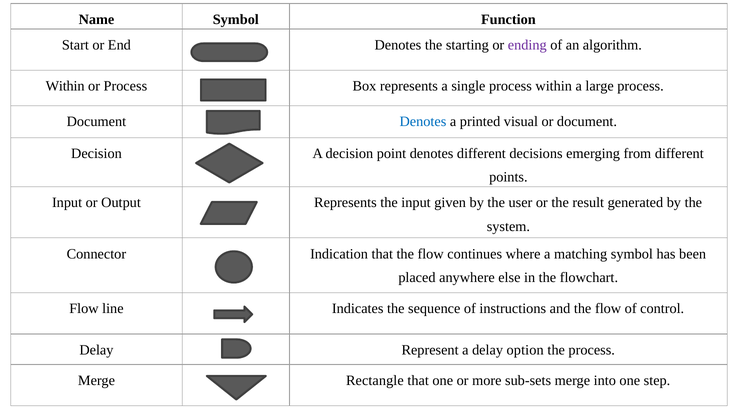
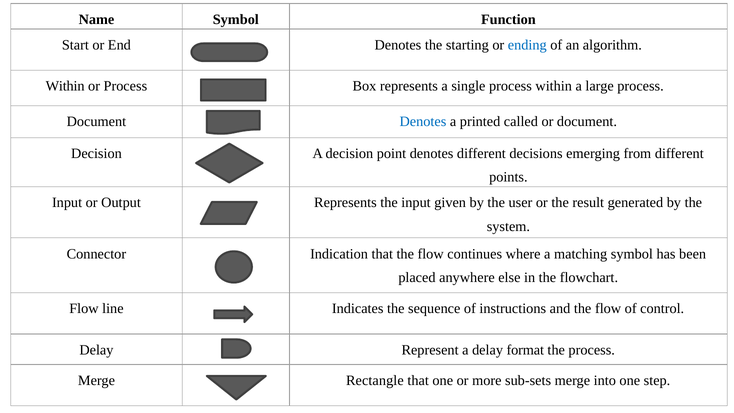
ending colour: purple -> blue
visual: visual -> called
option: option -> format
